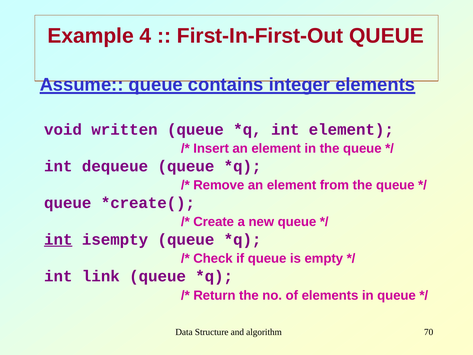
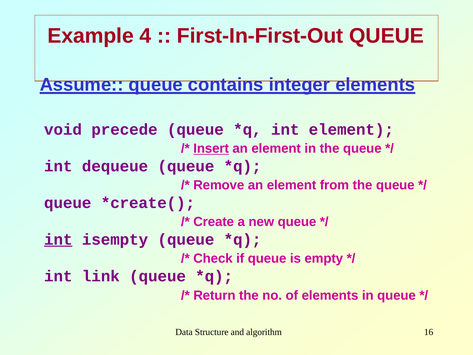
written: written -> precede
Insert underline: none -> present
70: 70 -> 16
